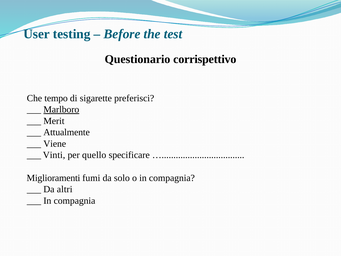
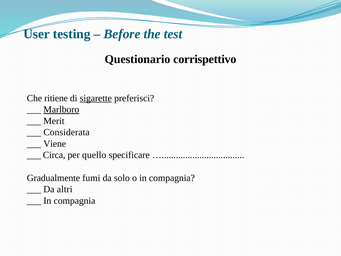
tempo: tempo -> ritiene
sigarette underline: none -> present
Attualmente: Attualmente -> Considerata
Vinti: Vinti -> Circa
Miglioramenti: Miglioramenti -> Gradualmente
